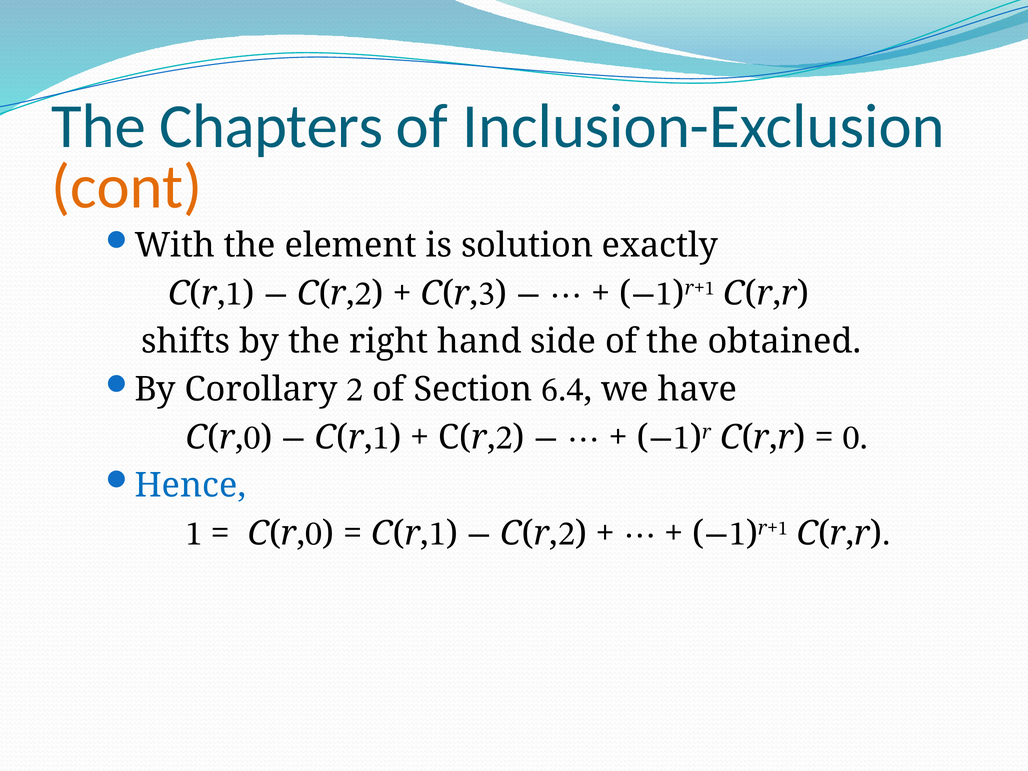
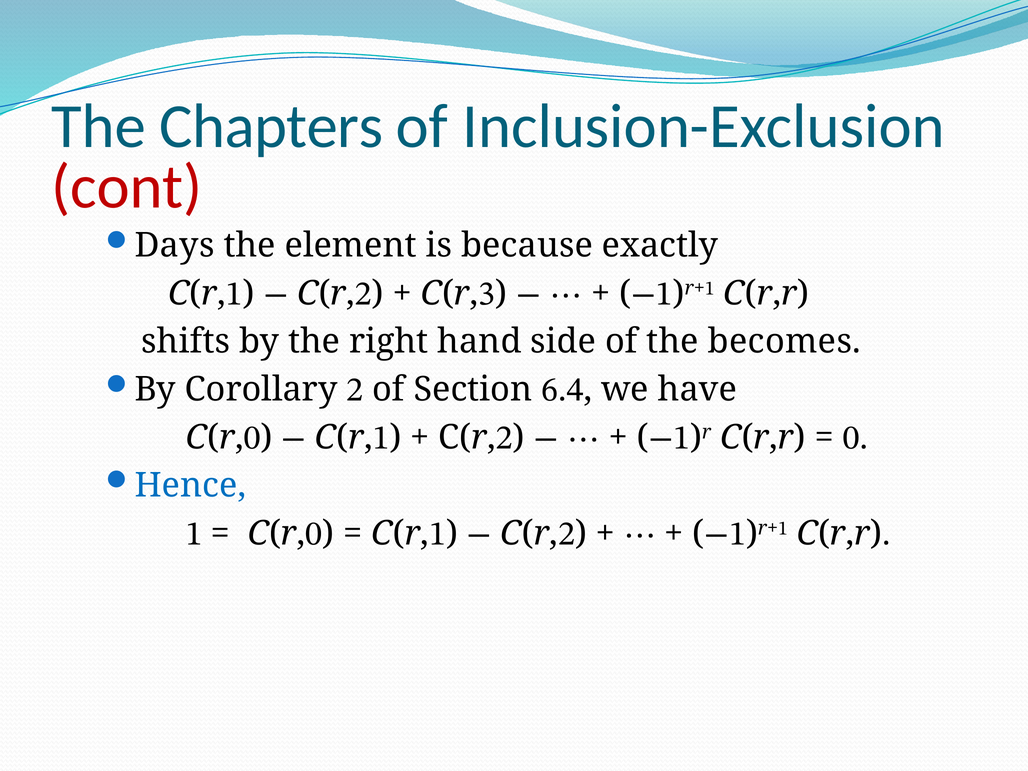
cont colour: orange -> red
With: With -> Days
solution: solution -> because
obtained: obtained -> becomes
